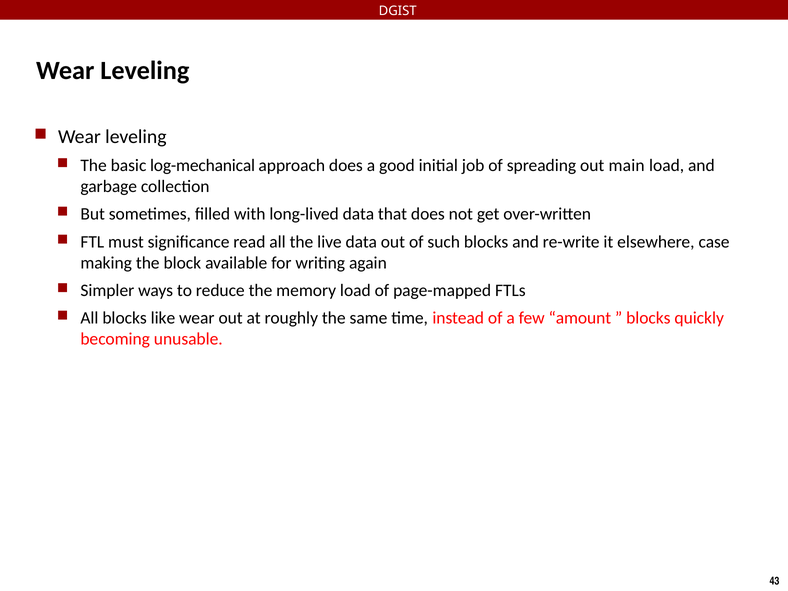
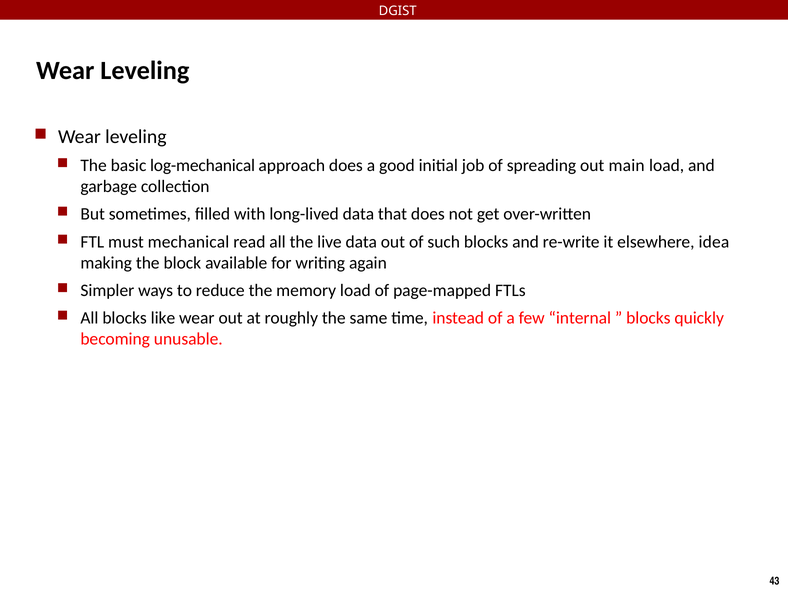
signiﬁcance: signiﬁcance -> mechanical
case: case -> idea
amount: amount -> internal
